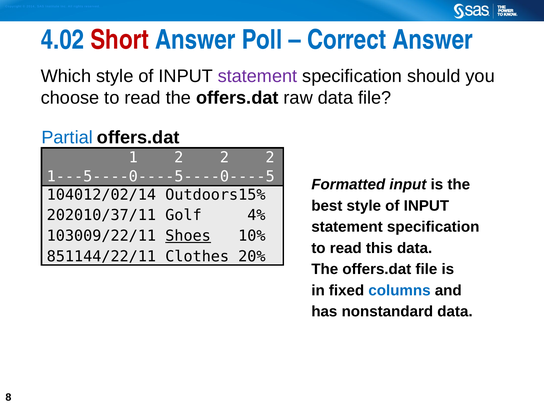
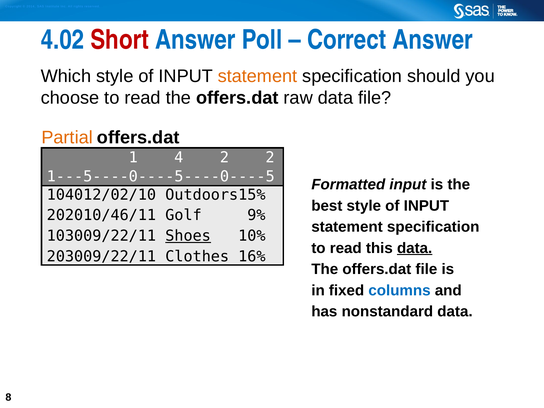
statement at (257, 76) colour: purple -> orange
Partial colour: blue -> orange
1 2: 2 -> 4
104012/02/14: 104012/02/14 -> 104012/02/10
202010/37/11: 202010/37/11 -> 202010/46/11
4%: 4% -> 9%
data at (415, 248) underline: none -> present
851144/22/11: 851144/22/11 -> 203009/22/11
20%: 20% -> 16%
